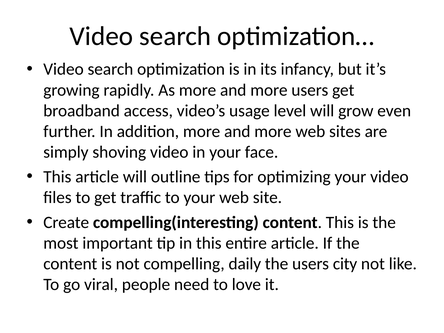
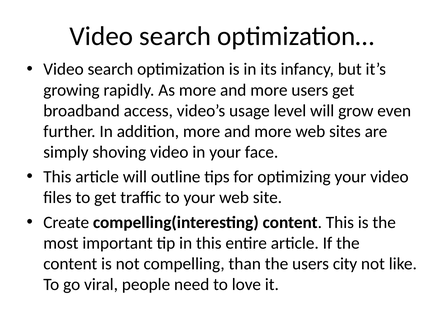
daily: daily -> than
